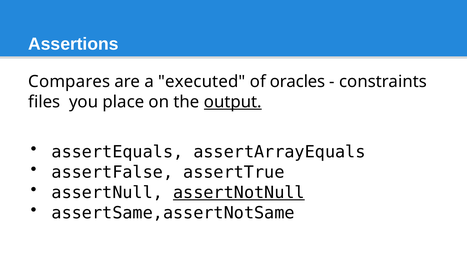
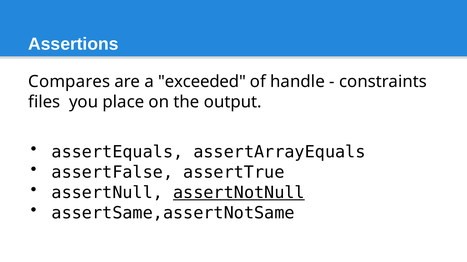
executed: executed -> exceeded
oracles: oracles -> handle
output underline: present -> none
